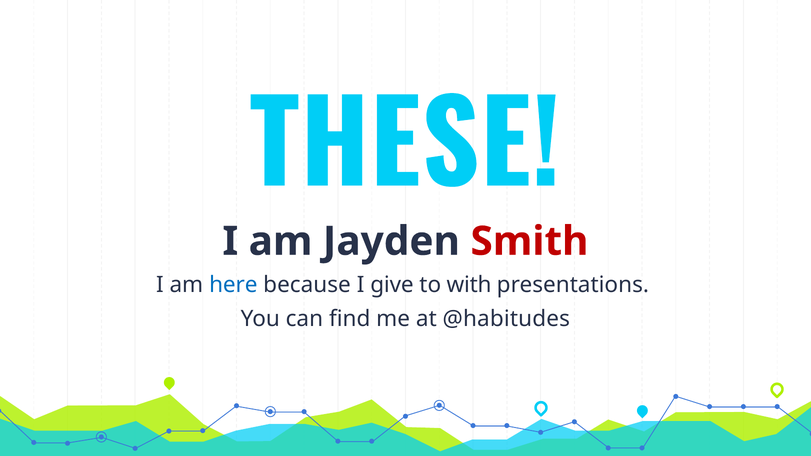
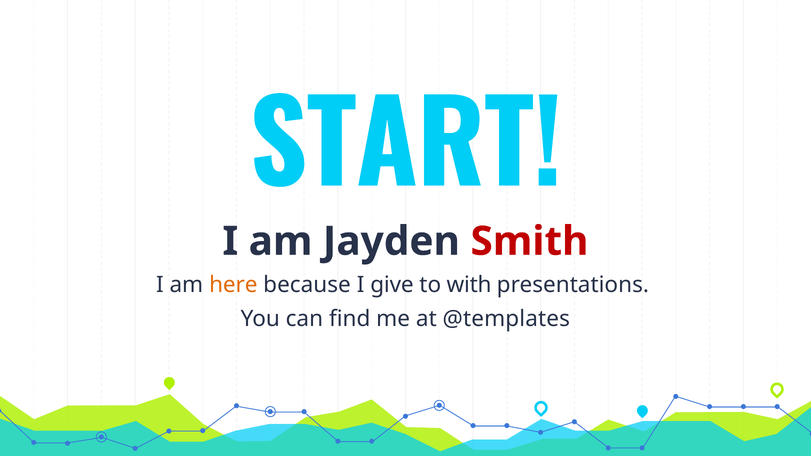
THESE: THESE -> START
here colour: blue -> orange
@habitudes: @habitudes -> @templates
